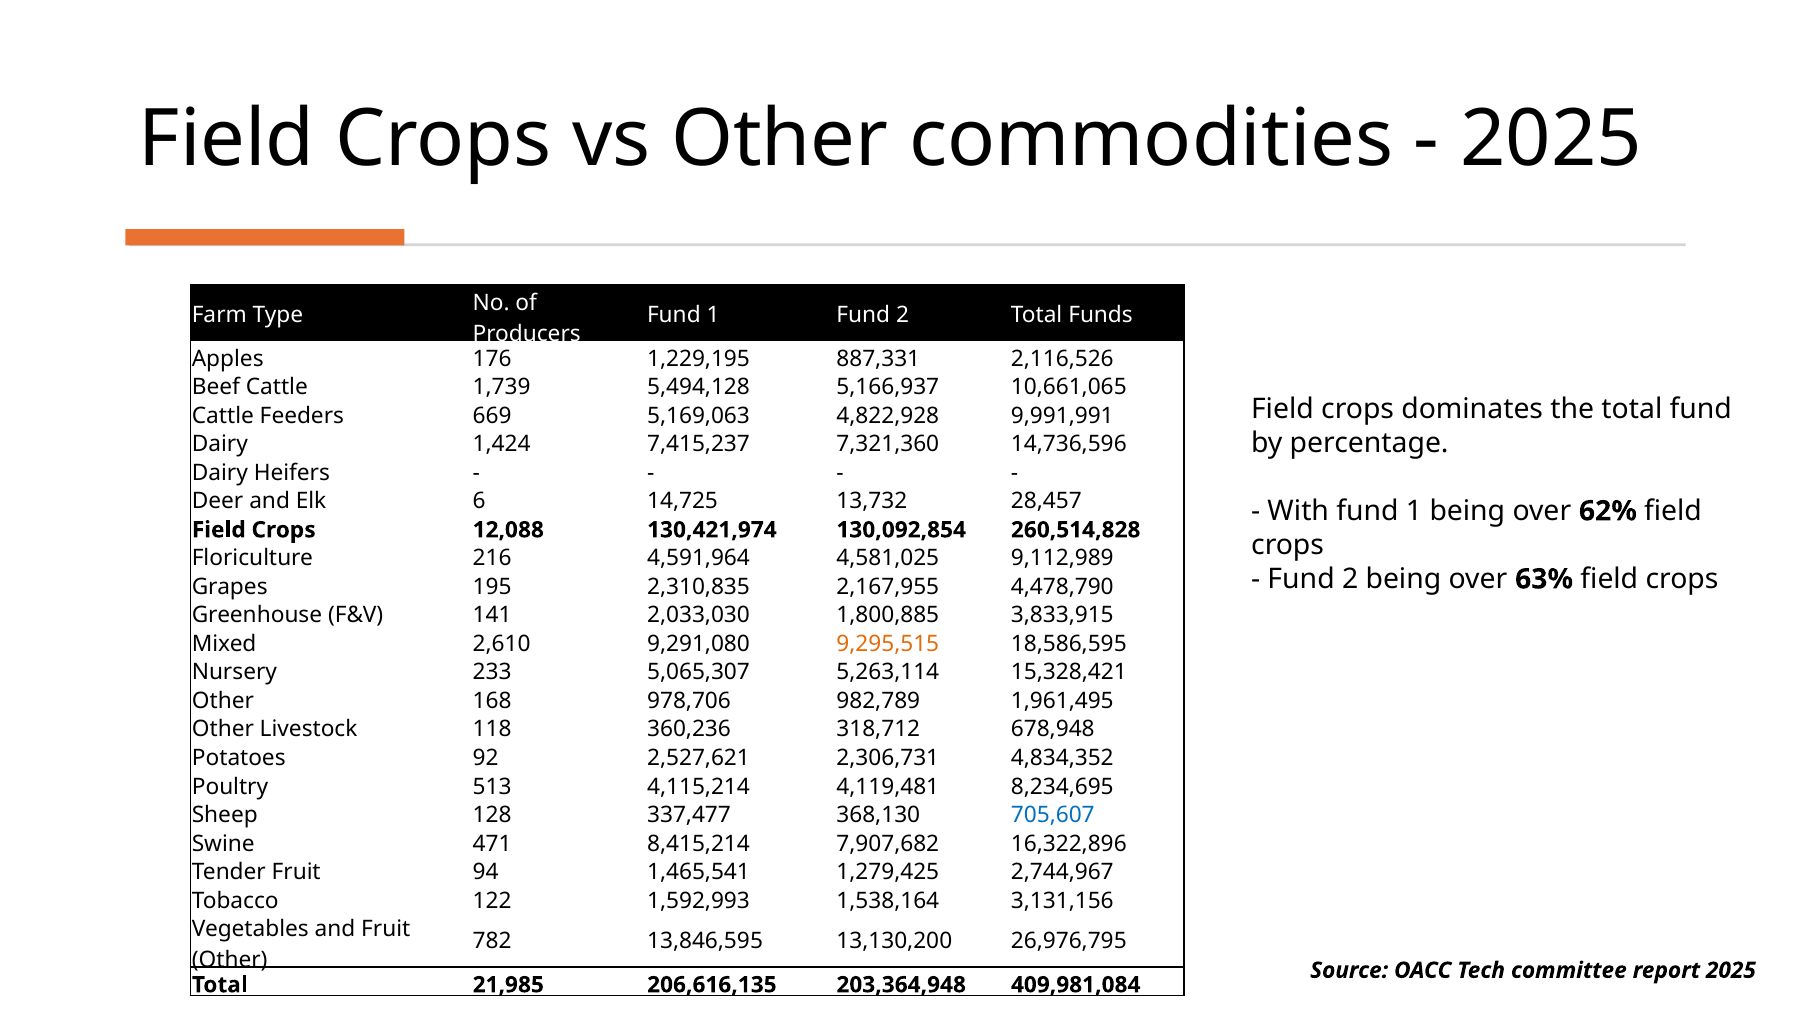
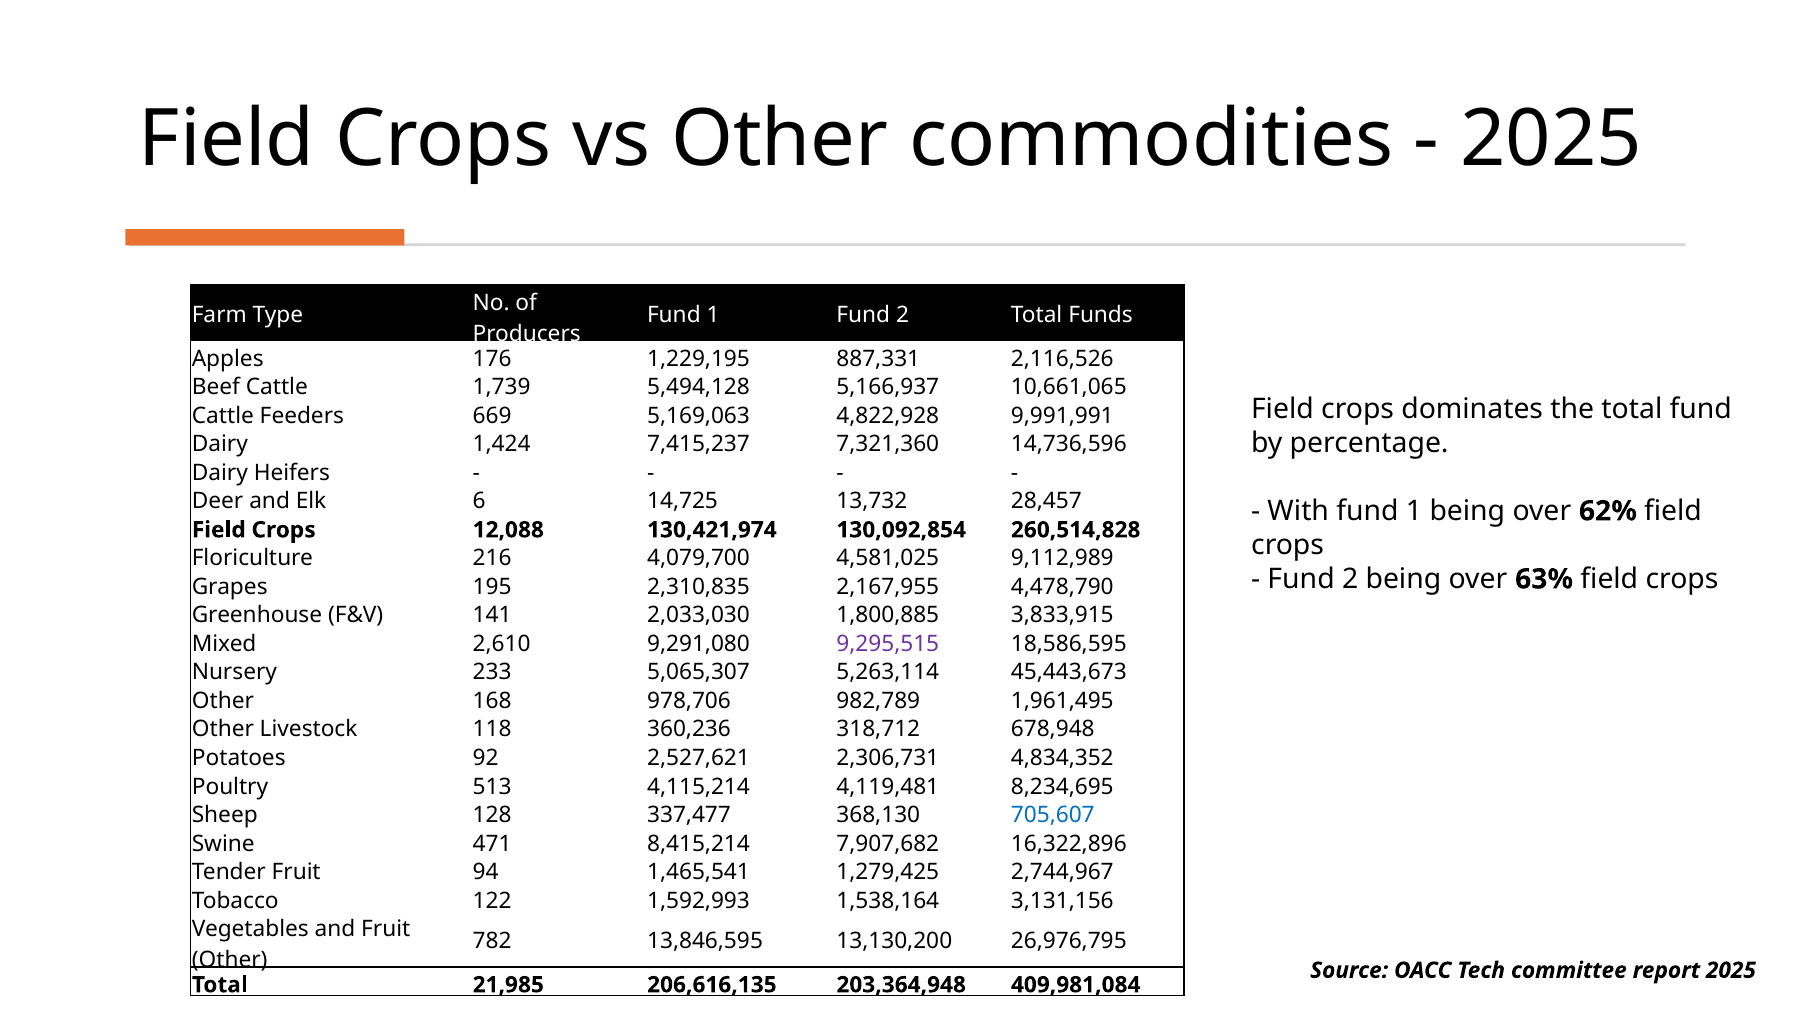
4,591,964: 4,591,964 -> 4,079,700
9,295,515 colour: orange -> purple
15,328,421: 15,328,421 -> 45,443,673
